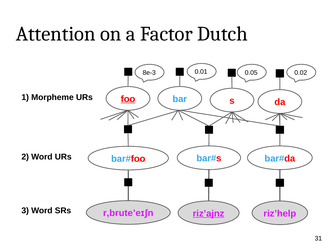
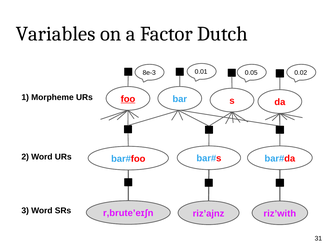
Attention: Attention -> Variables
riz’ajnz underline: present -> none
riz’help: riz’help -> riz’with
